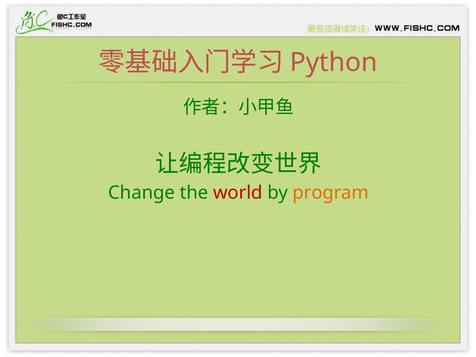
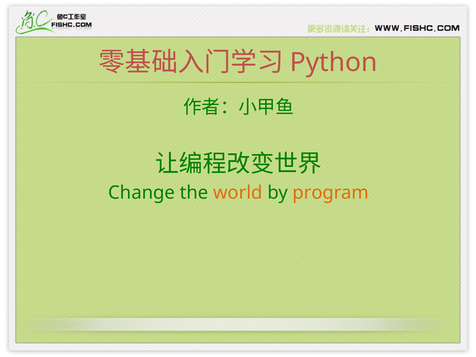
world colour: red -> orange
